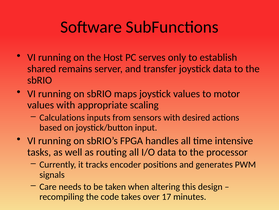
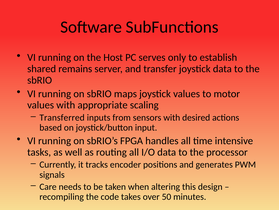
Calculations: Calculations -> Transferred
17: 17 -> 50
